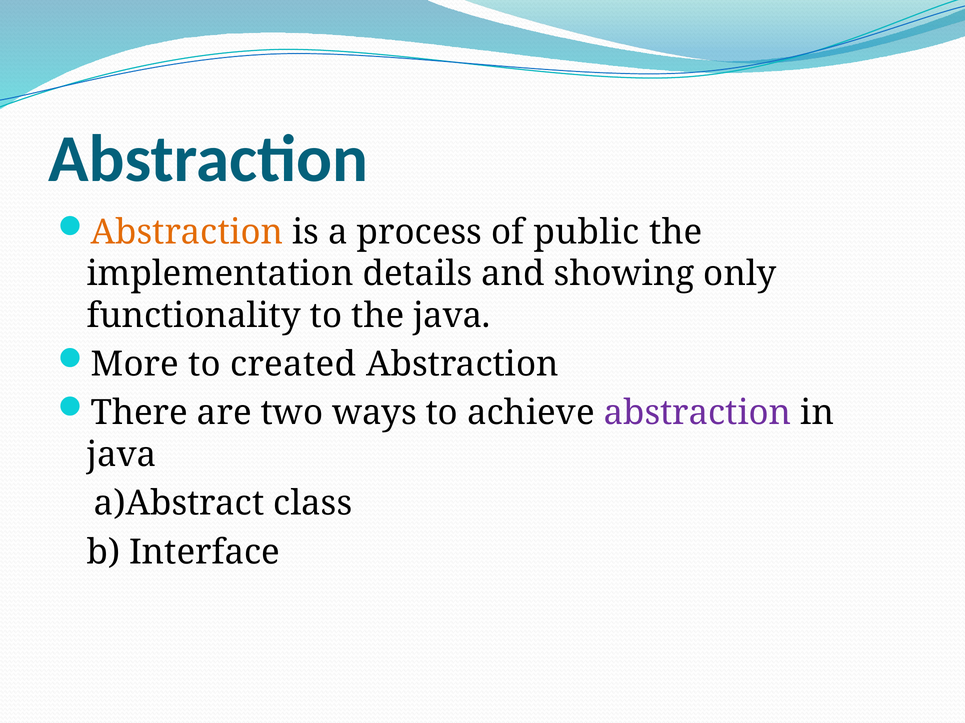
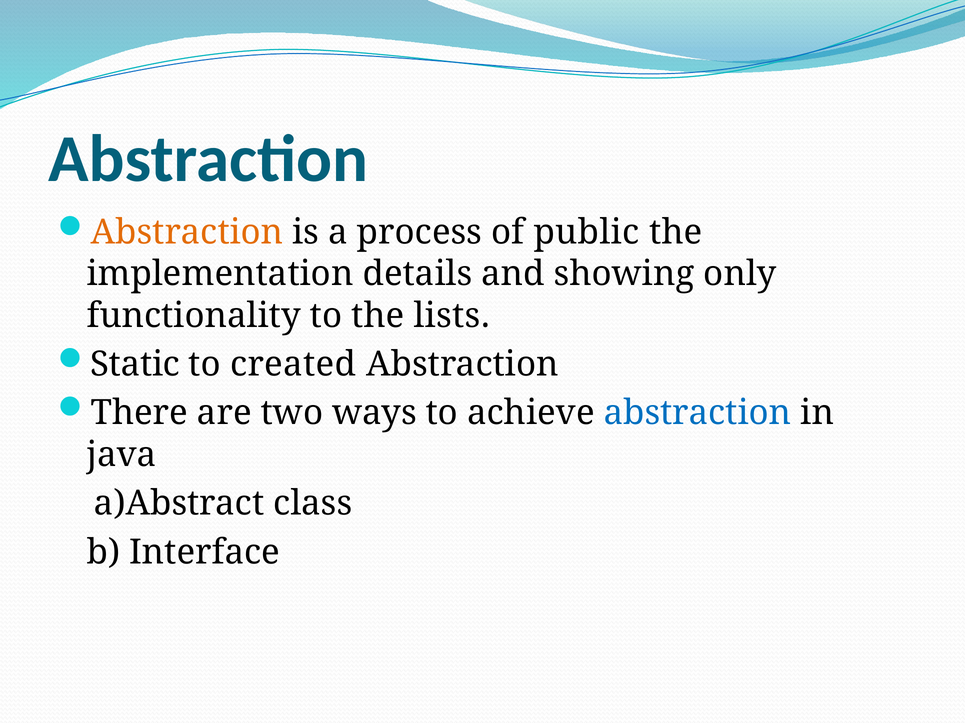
the java: java -> lists
More: More -> Static
abstraction at (698, 413) colour: purple -> blue
